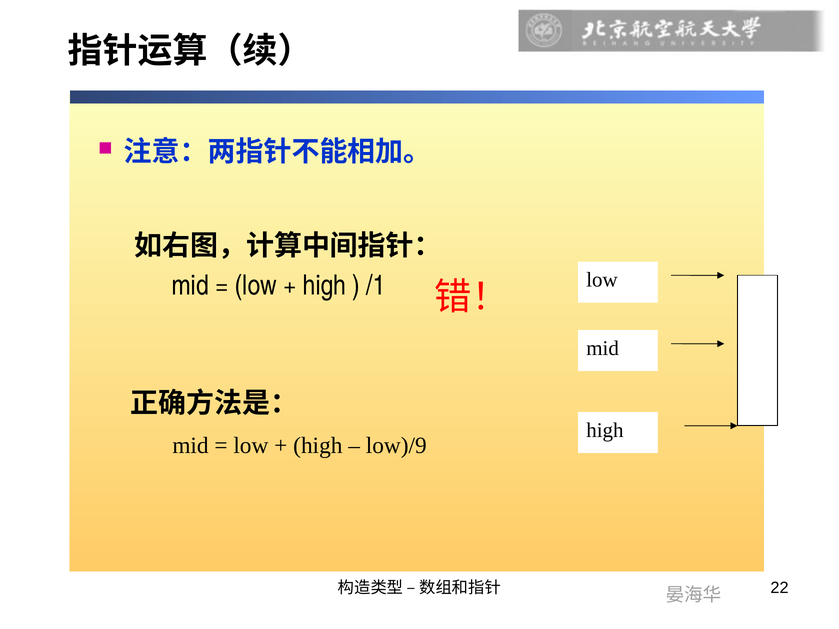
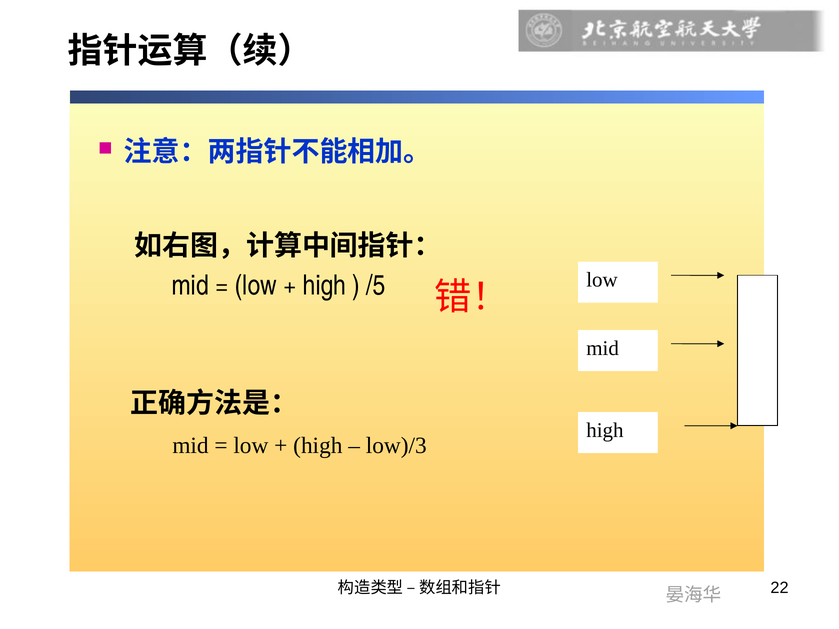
/1: /1 -> /5
low)/9: low)/9 -> low)/3
